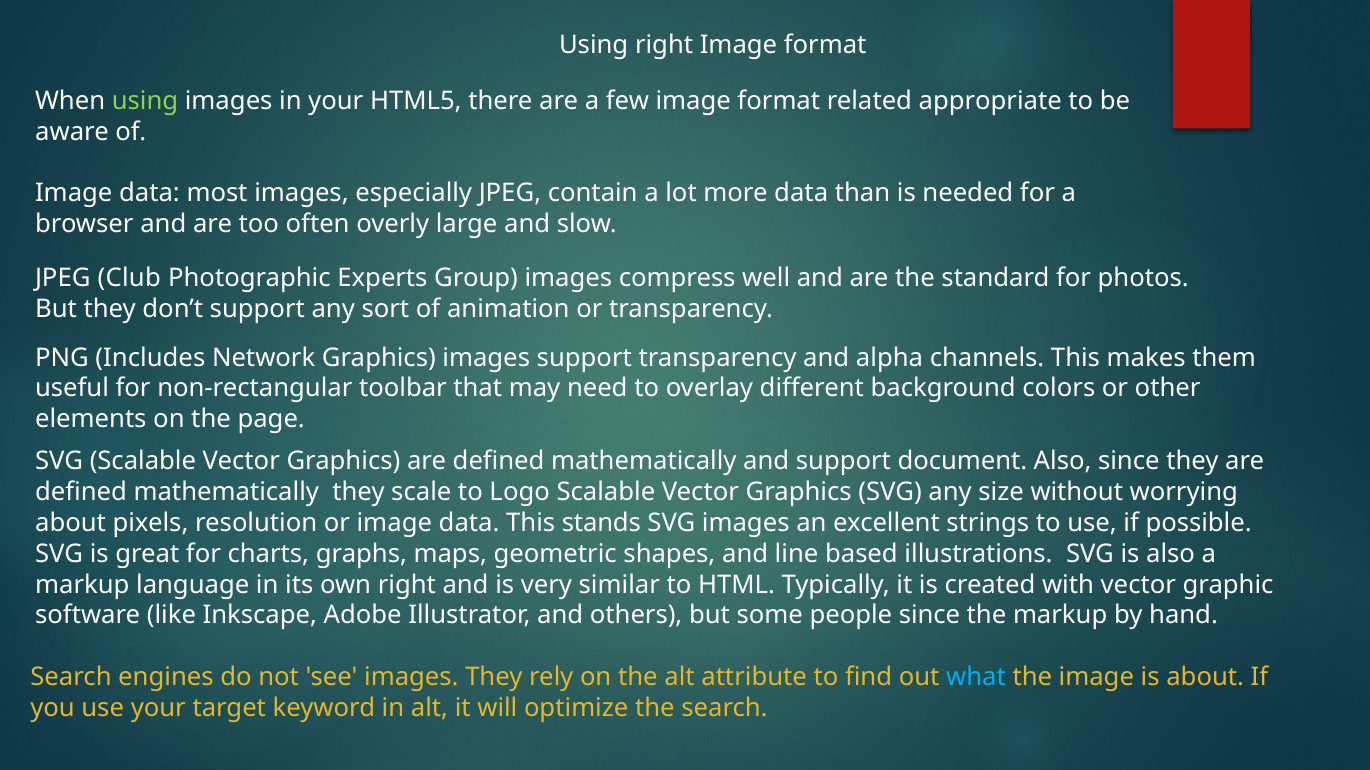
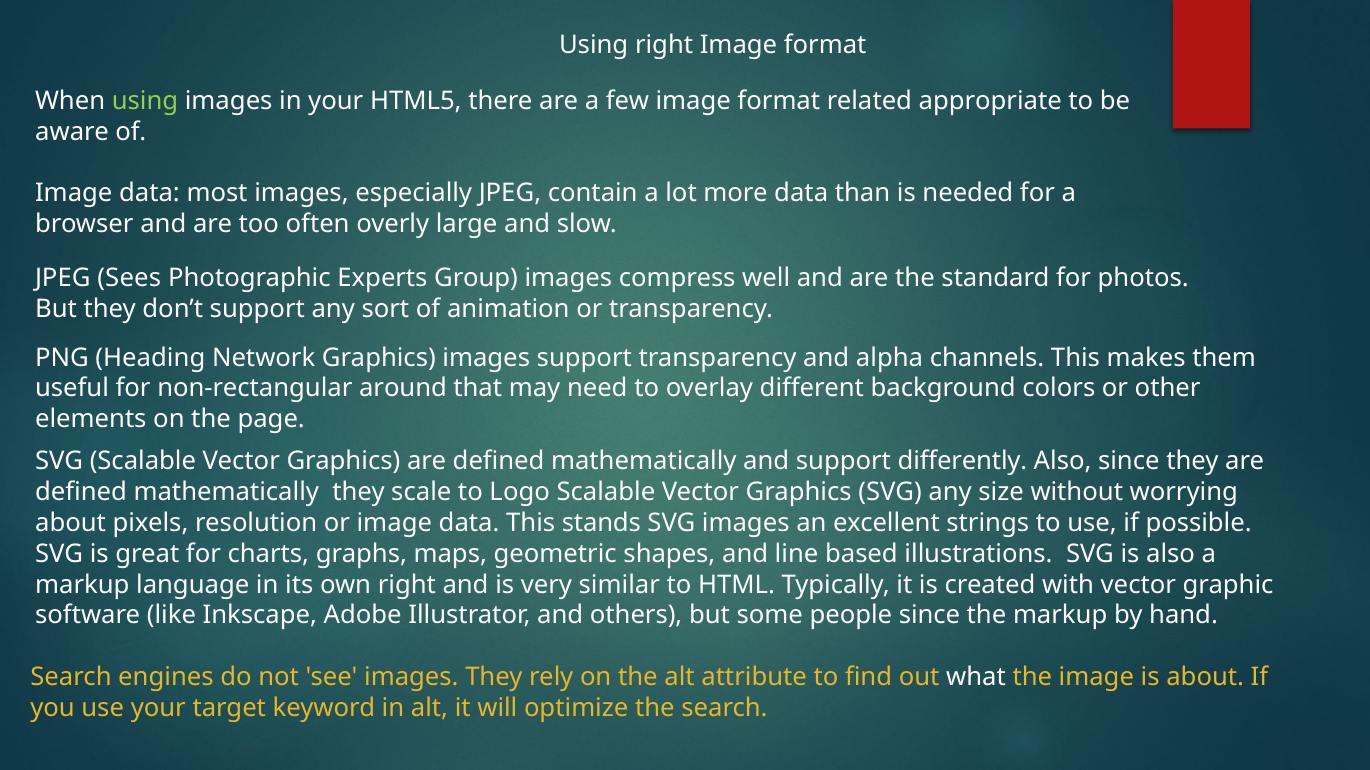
Club: Club -> Sees
Includes: Includes -> Heading
toolbar: toolbar -> around
document: document -> differently
what colour: light blue -> white
